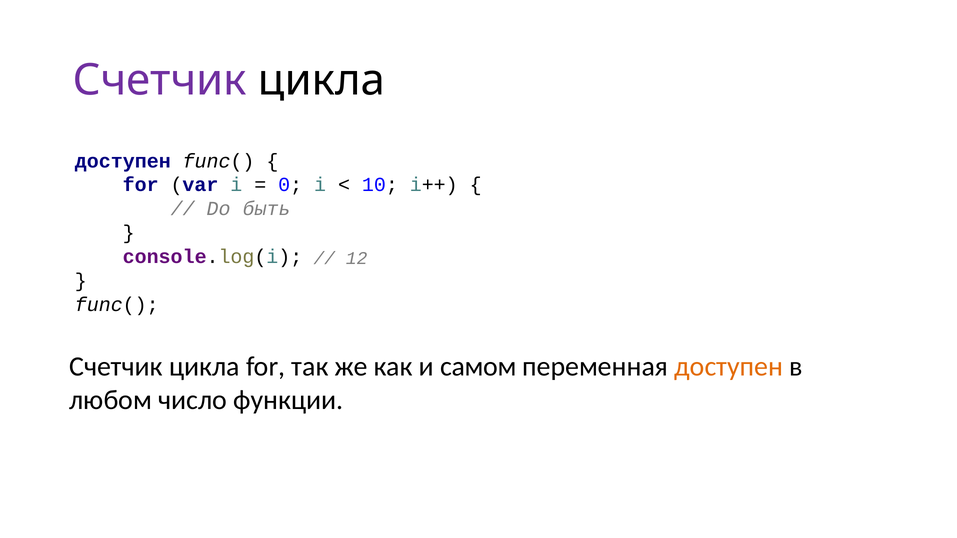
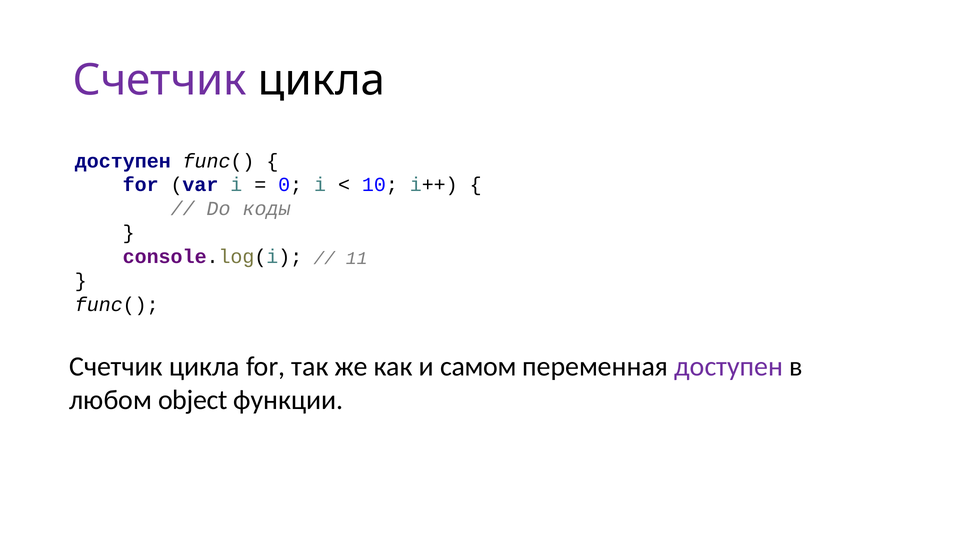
быть: быть -> коды
12: 12 -> 11
доступен at (729, 367) colour: orange -> purple
число: число -> object
